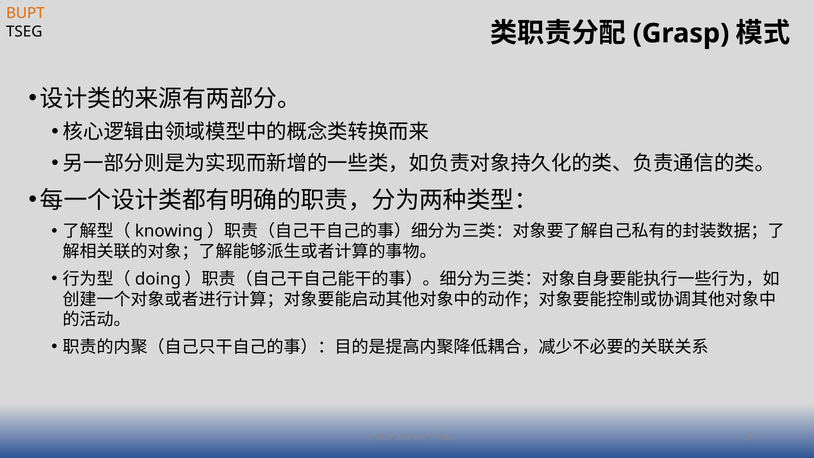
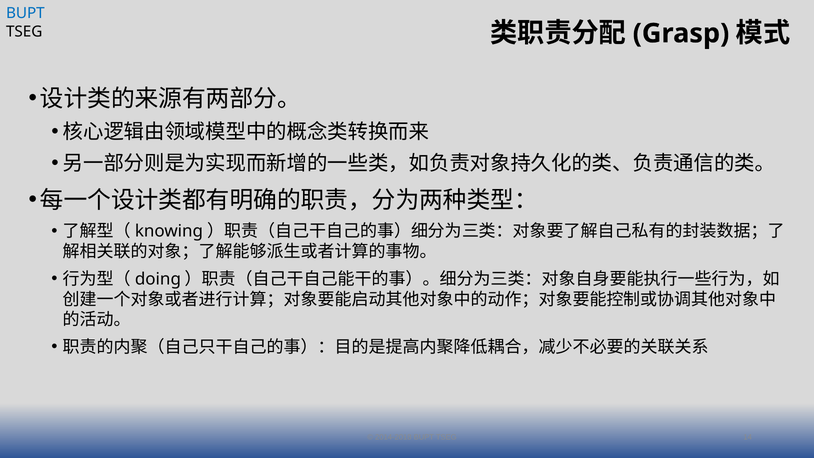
BUPT at (25, 13) colour: orange -> blue
